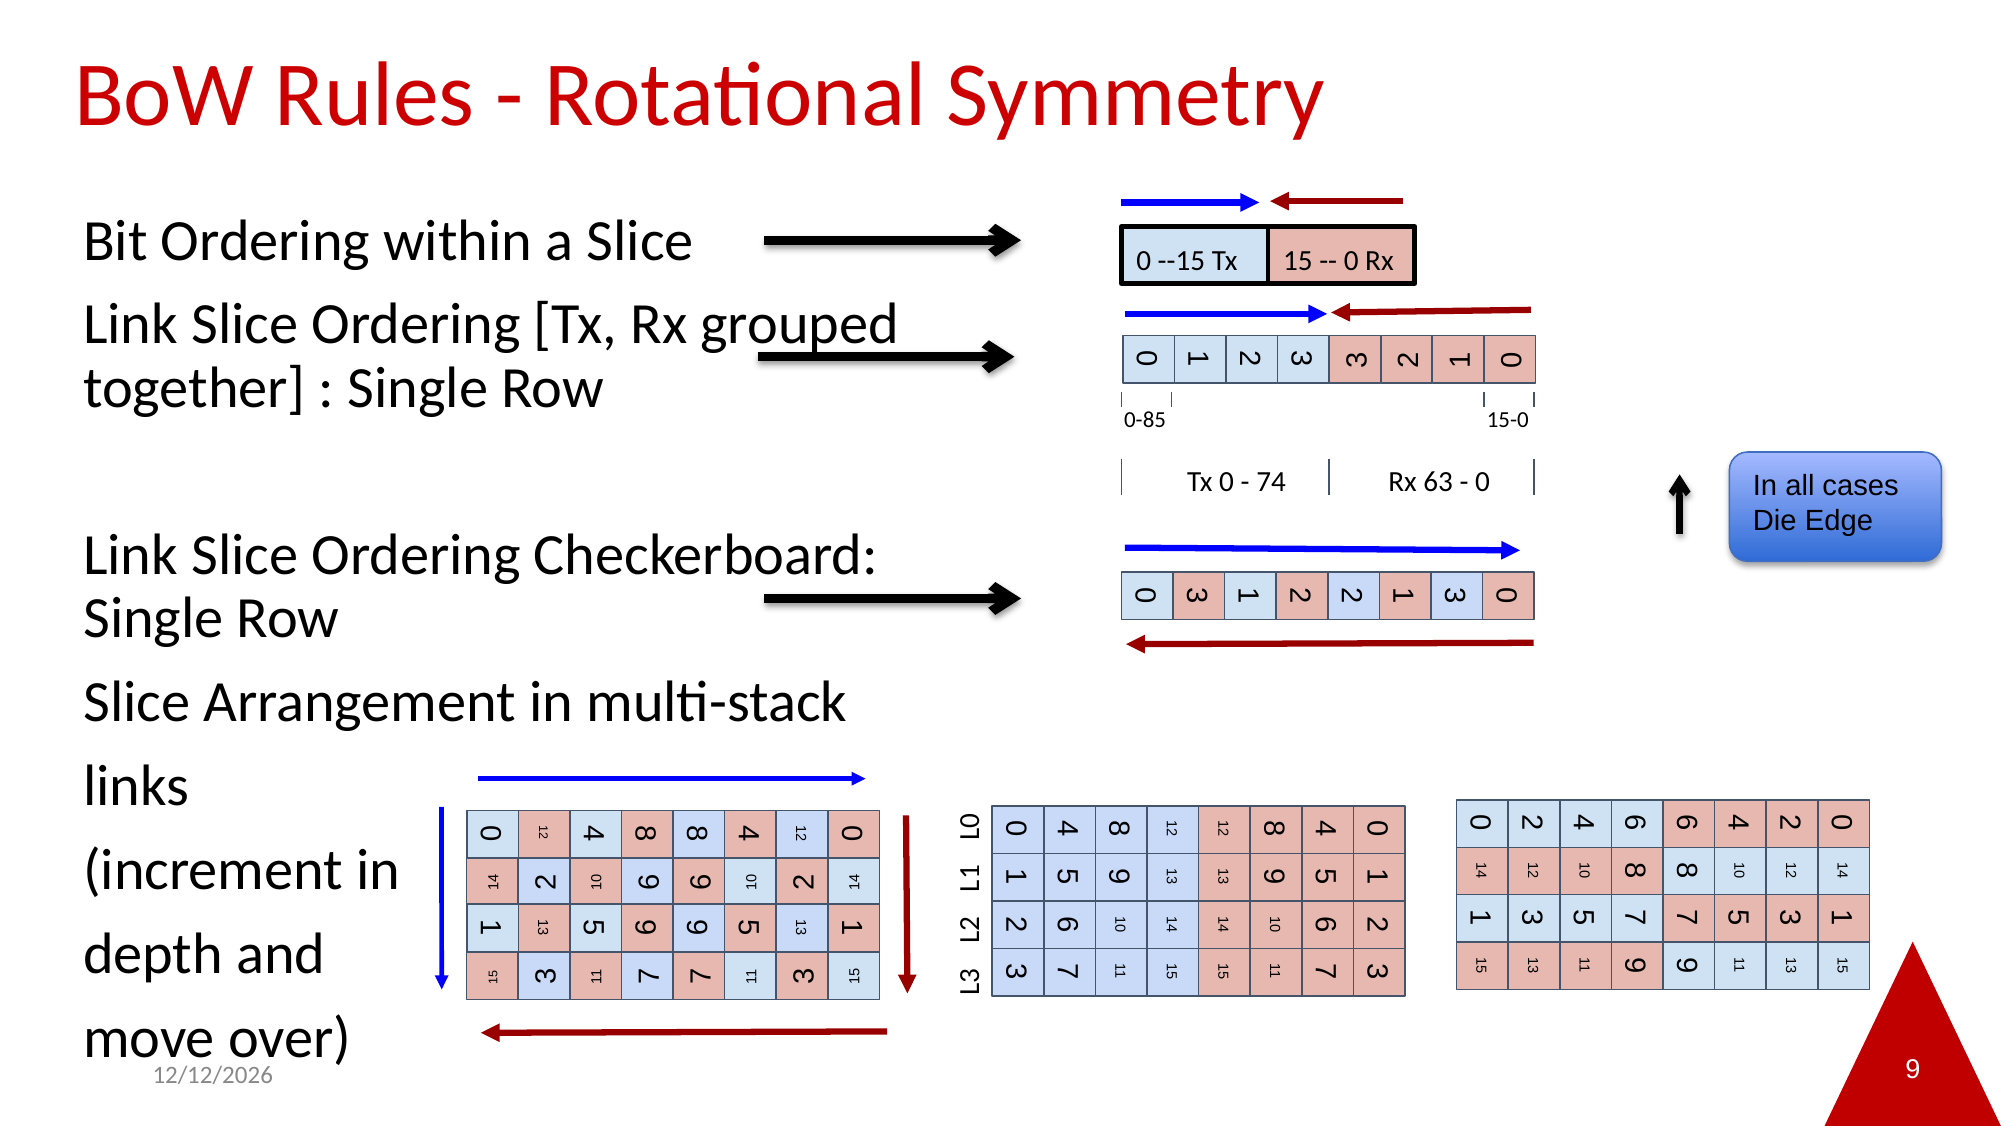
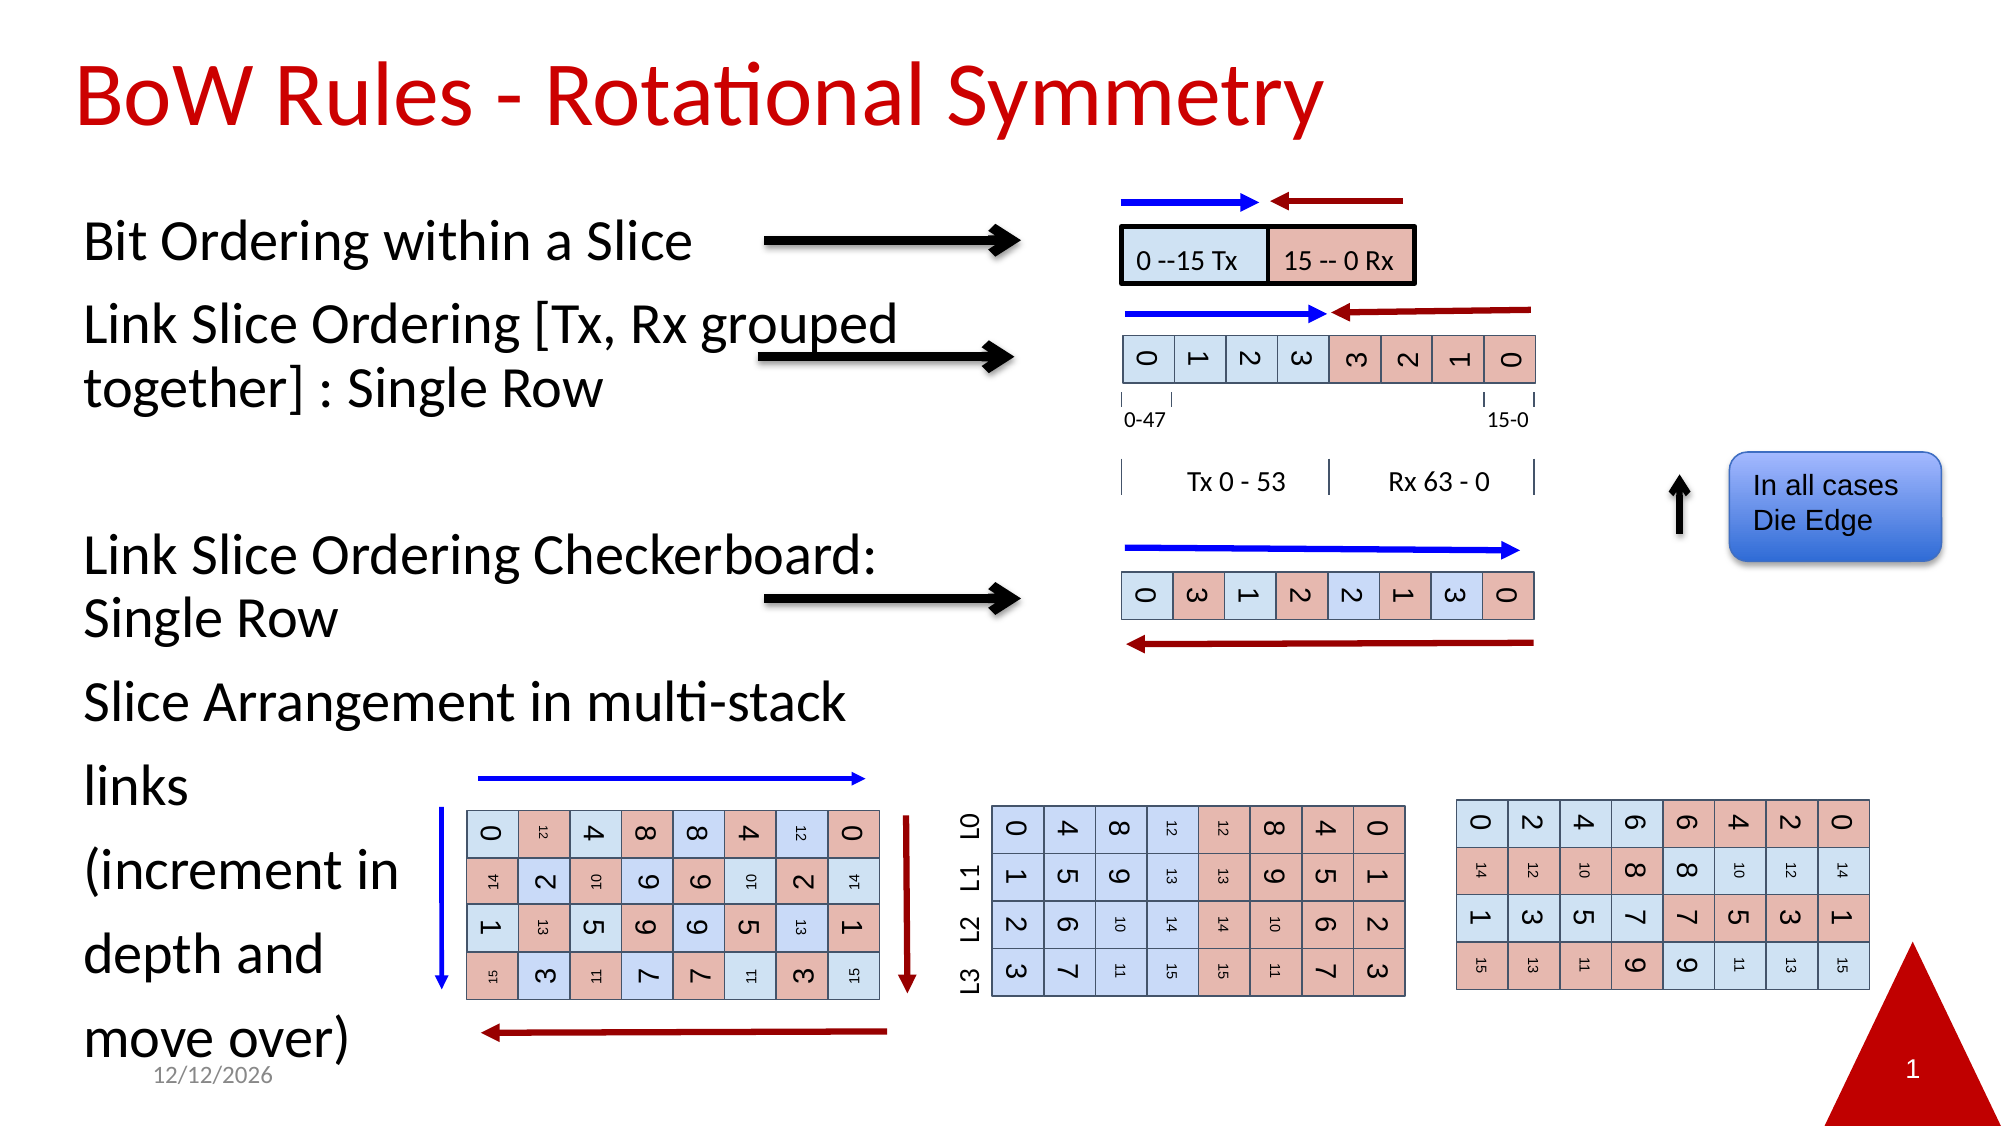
0-85: 0-85 -> 0-47
74: 74 -> 53
over 9: 9 -> 1
